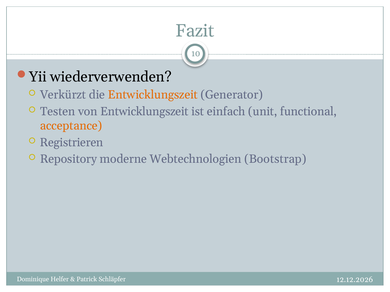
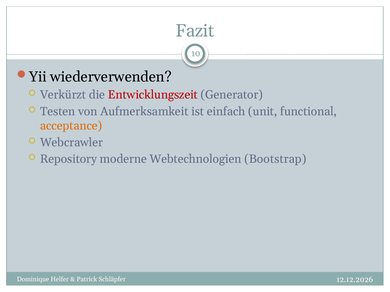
Entwicklungszeit at (153, 95) colour: orange -> red
von Entwicklungszeit: Entwicklungszeit -> Aufmerksamkeit
Registrieren: Registrieren -> Webcrawler
